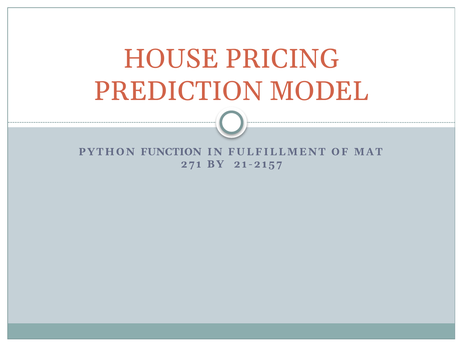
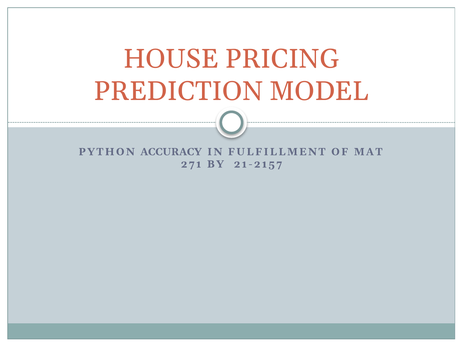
FUNCTION: FUNCTION -> ACCURACY
